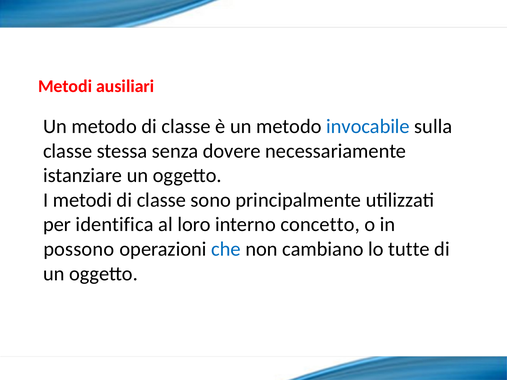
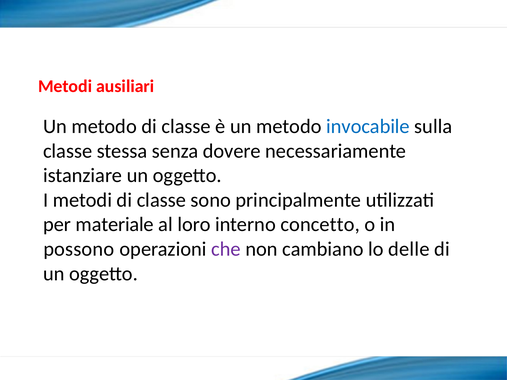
identifica: identifica -> materiale
che colour: blue -> purple
tutte: tutte -> delle
